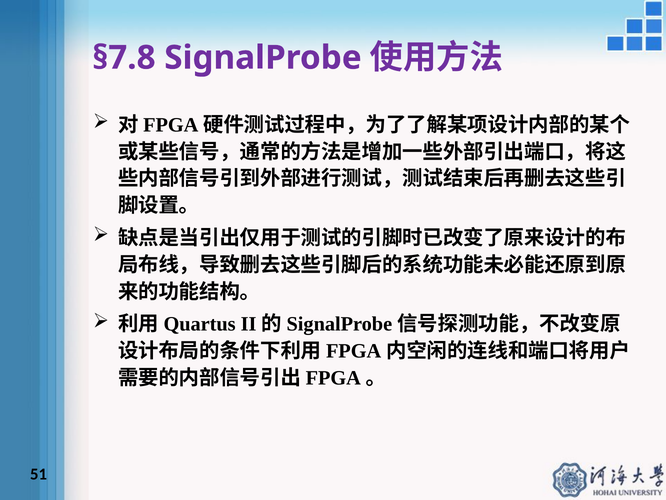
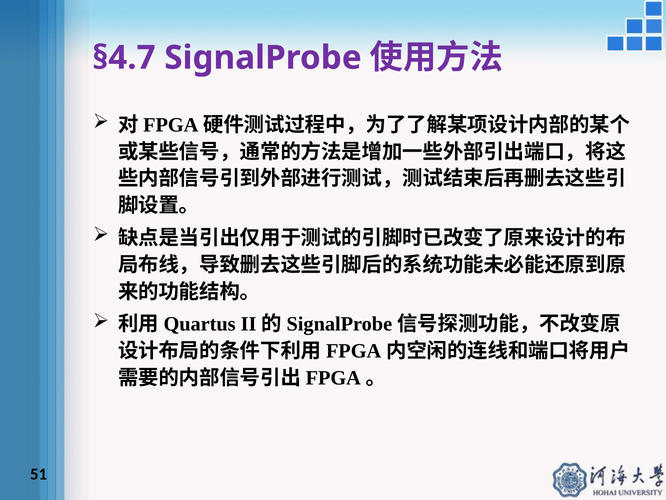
§7.8: §7.8 -> §4.7
